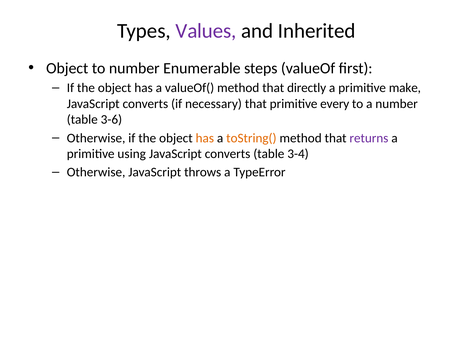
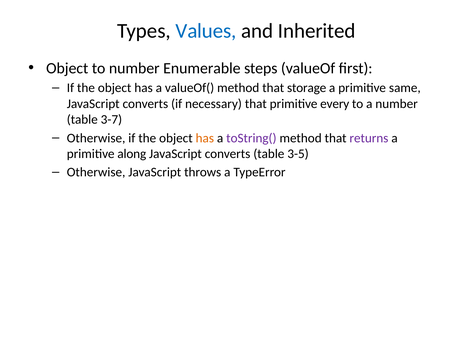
Values colour: purple -> blue
directly: directly -> storage
make: make -> same
3-6: 3-6 -> 3-7
toString( colour: orange -> purple
using: using -> along
3-4: 3-4 -> 3-5
